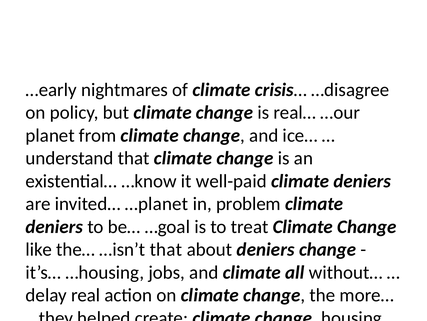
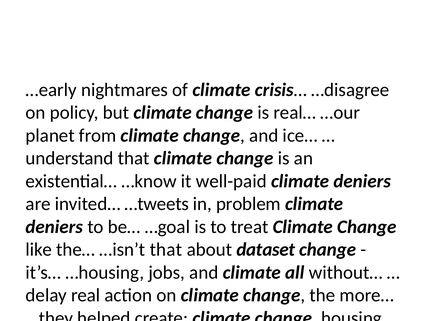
…planet: …planet -> …tweets
about deniers: deniers -> dataset
